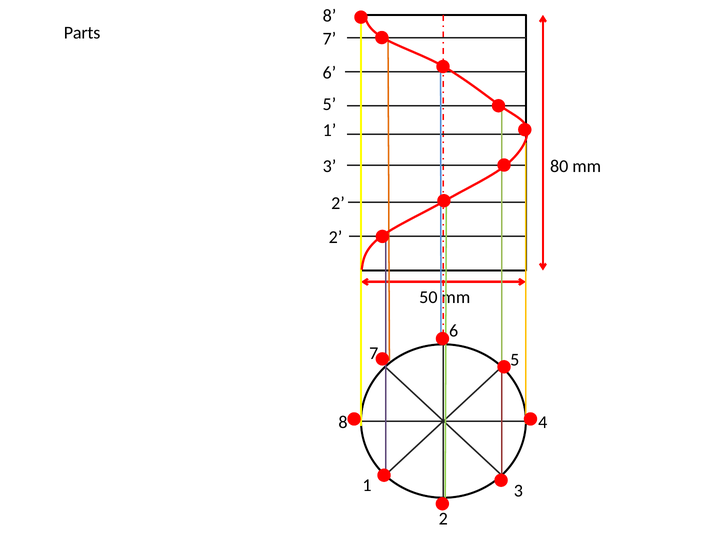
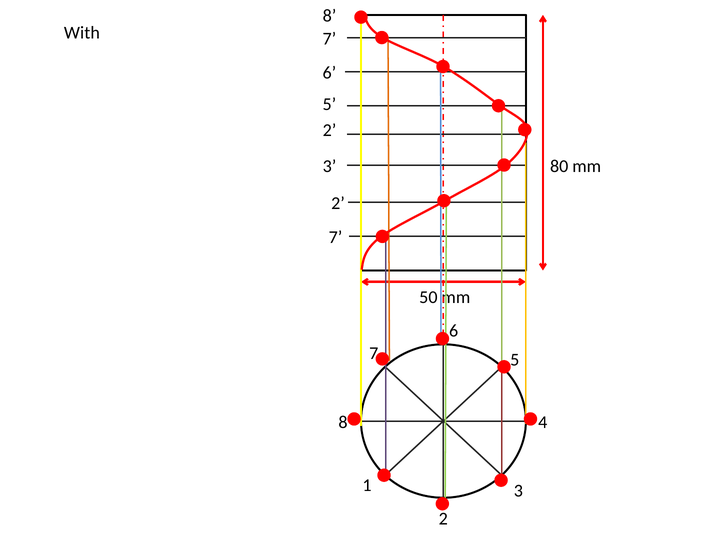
Parts: Parts -> With
1 at (329, 131): 1 -> 2
2 at (335, 238): 2 -> 7
